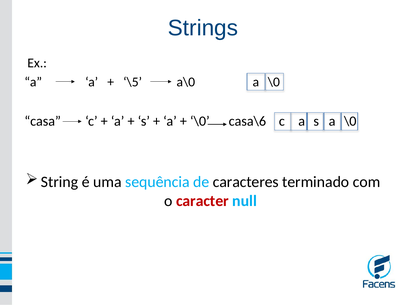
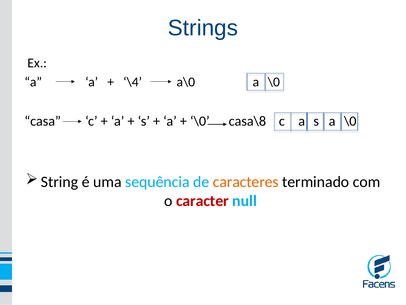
\5: \5 -> \4
casa\6: casa\6 -> casa\8
caracteres colour: black -> orange
